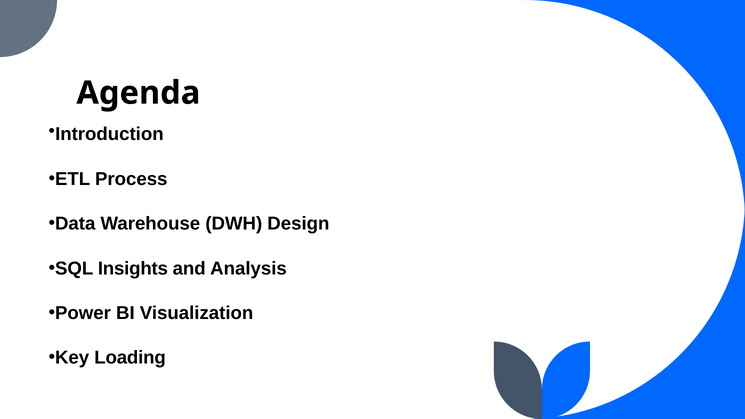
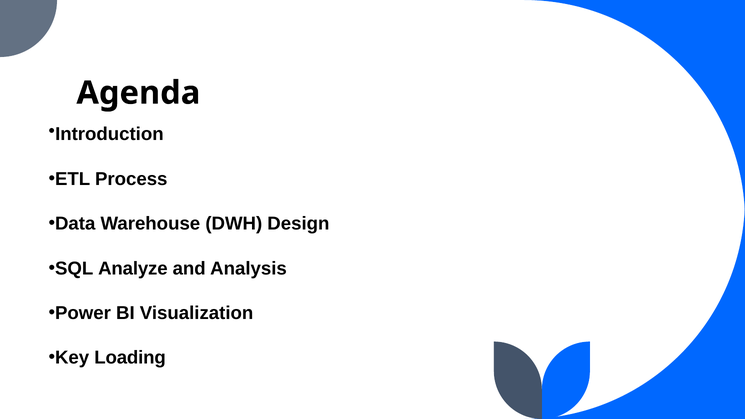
Insights: Insights -> Analyze
